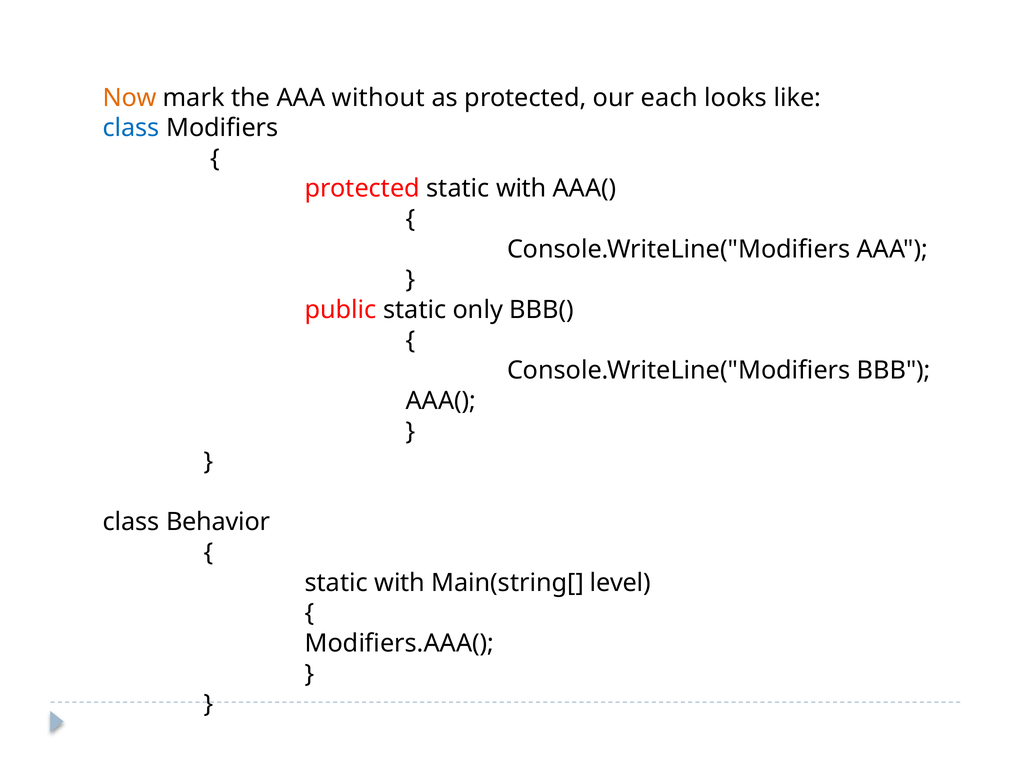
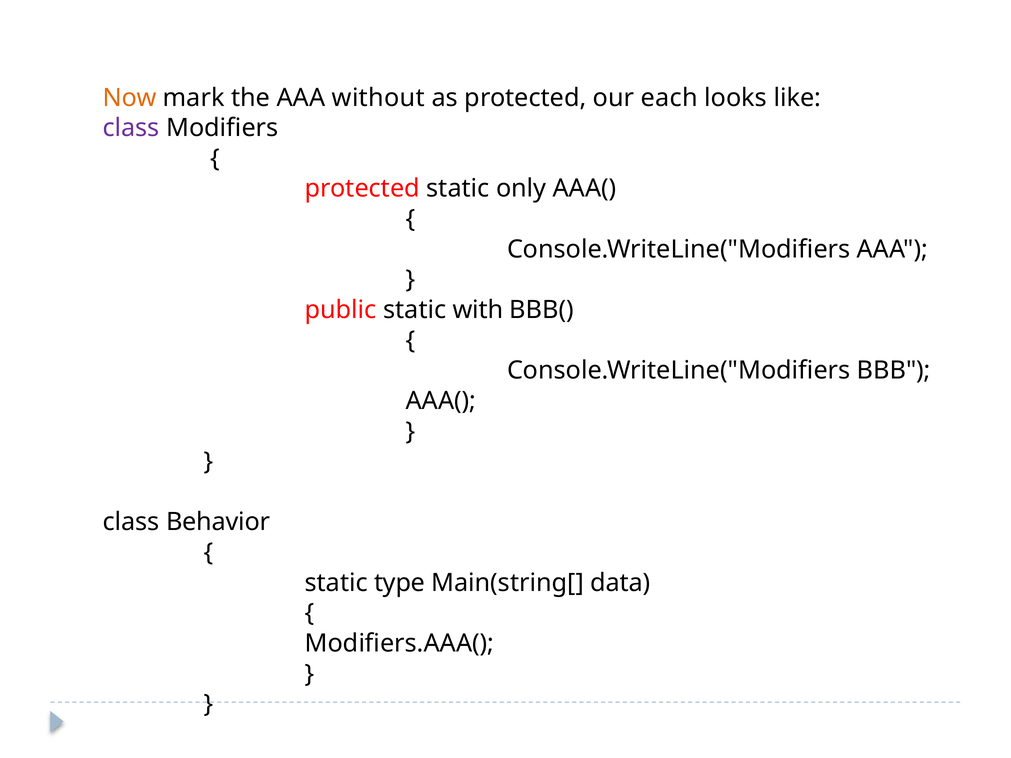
class at (131, 128) colour: blue -> purple
protected static with: with -> only
only: only -> with
with at (400, 583): with -> type
level: level -> data
